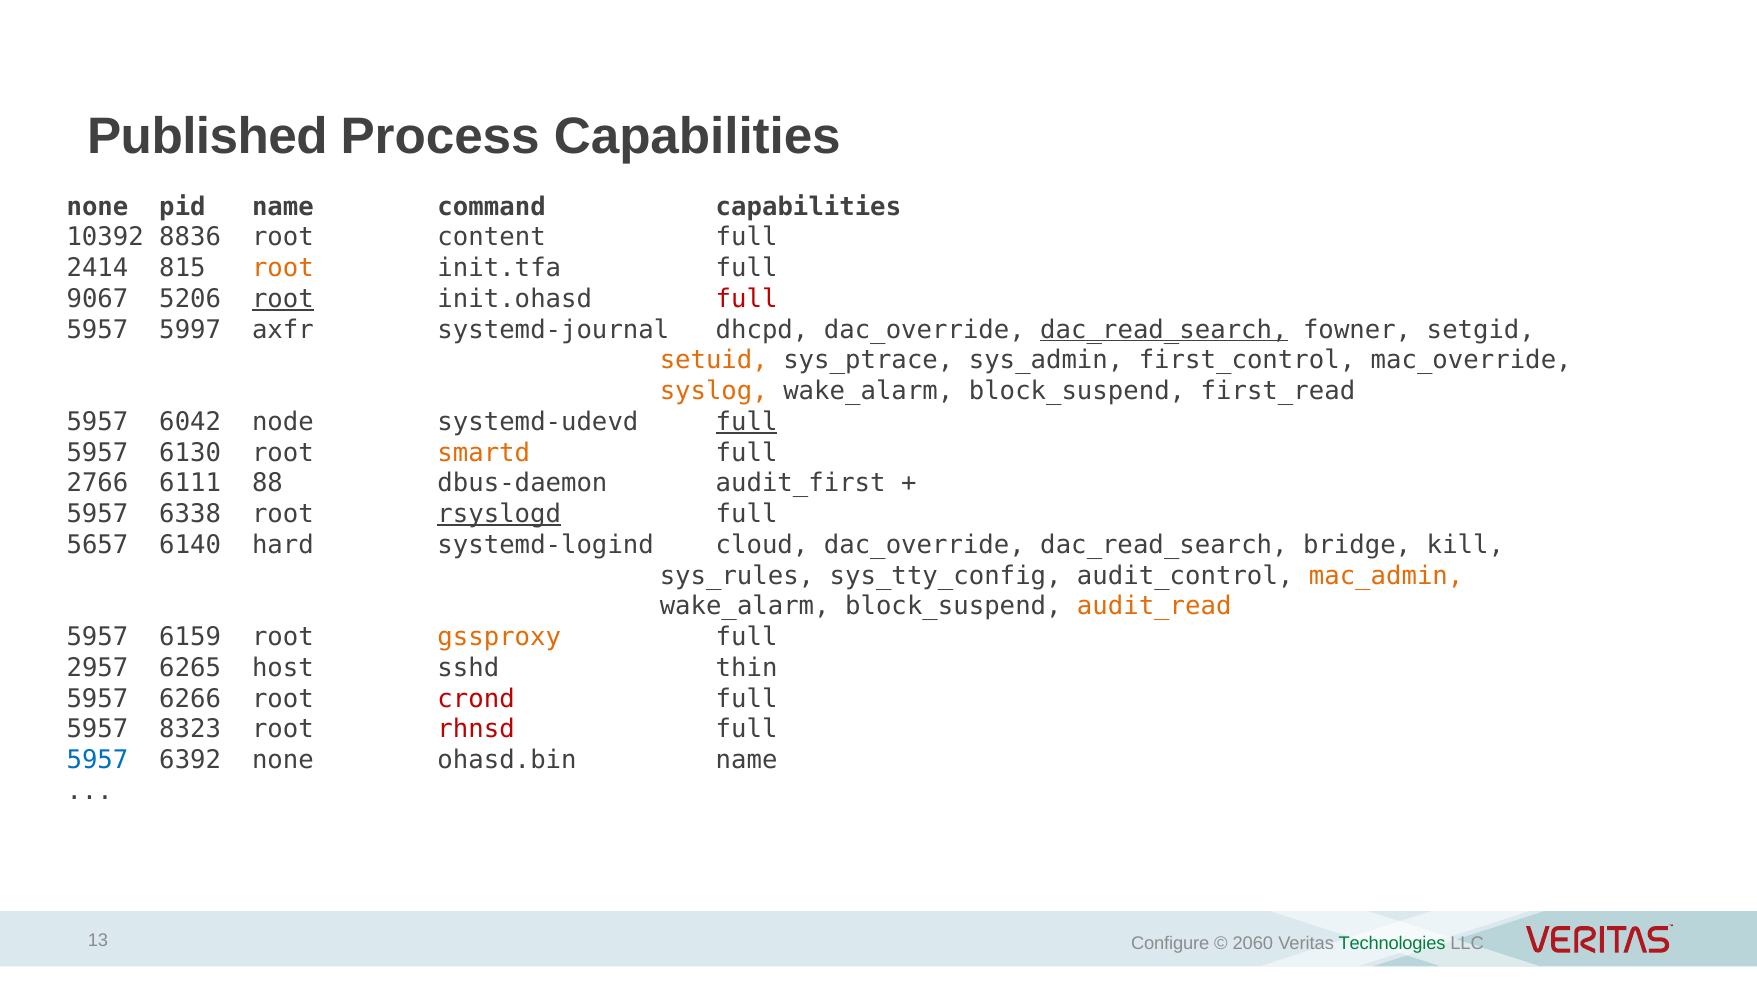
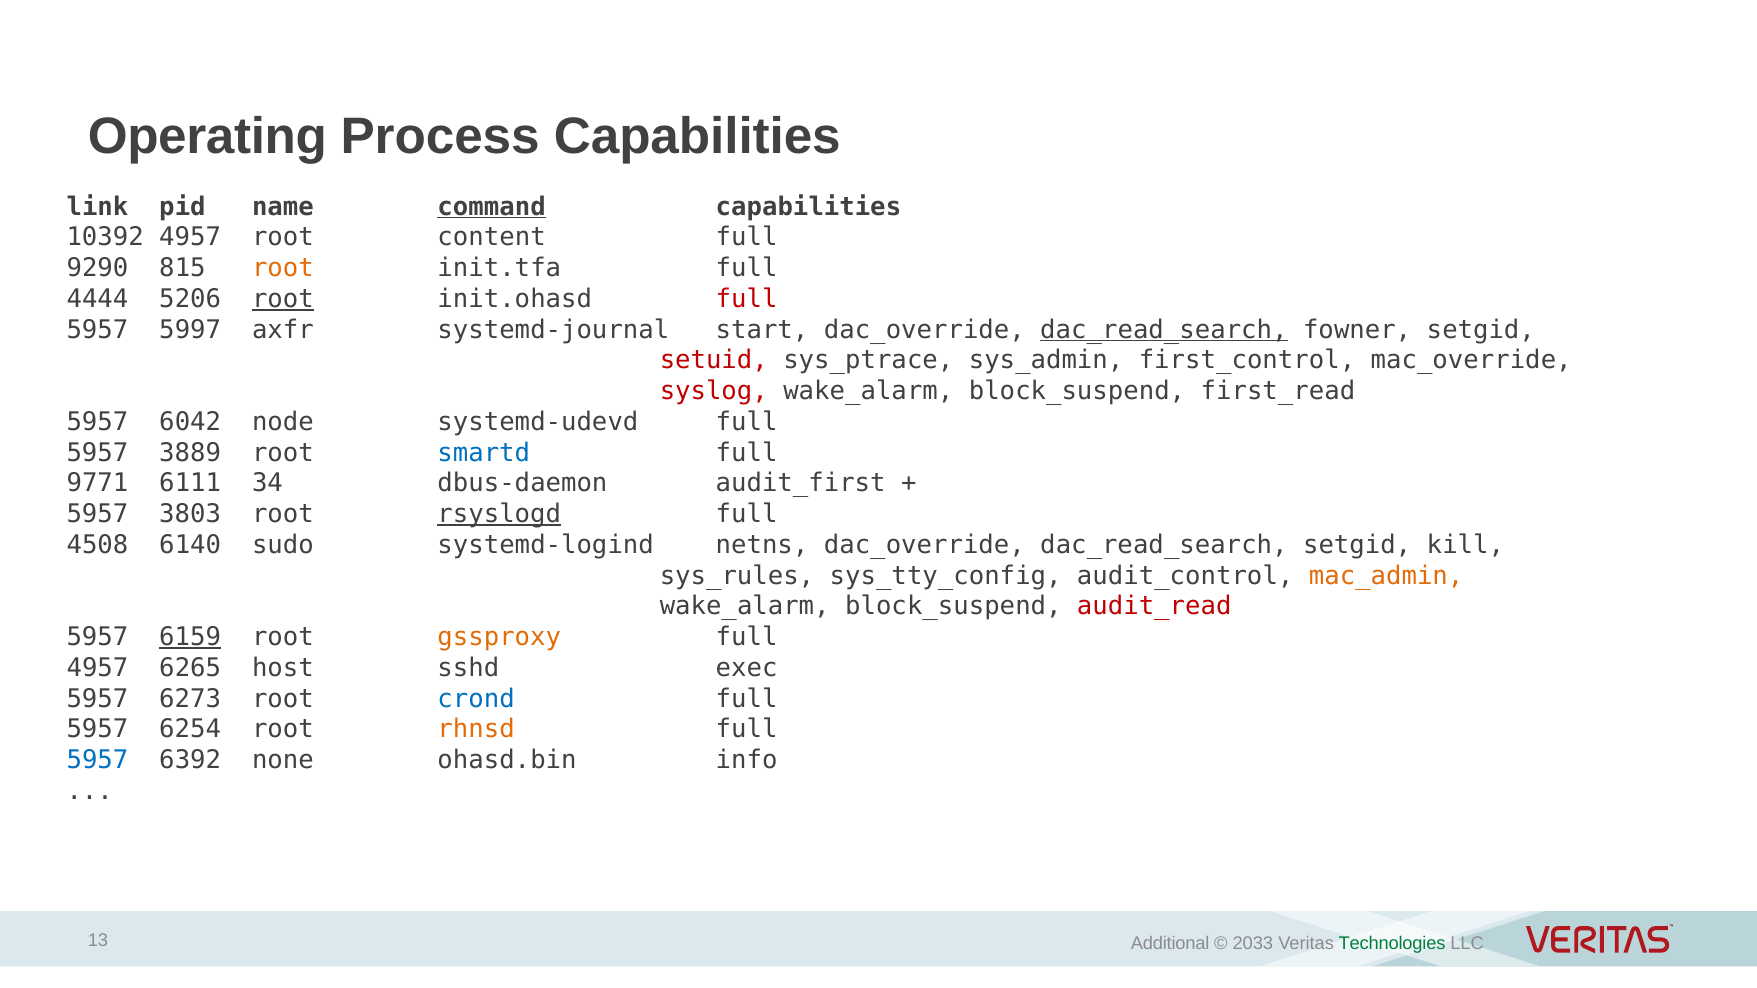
Published: Published -> Operating
none at (97, 207): none -> link
command underline: none -> present
10392 8836: 8836 -> 4957
2414: 2414 -> 9290
9067: 9067 -> 4444
dhcpd: dhcpd -> start
setuid colour: orange -> red
syslog colour: orange -> red
full at (747, 422) underline: present -> none
6130: 6130 -> 3889
smartd colour: orange -> blue
2766: 2766 -> 9771
88: 88 -> 34
6338: 6338 -> 3803
5657: 5657 -> 4508
hard: hard -> sudo
cloud: cloud -> netns
dac_read_search bridge: bridge -> setgid
audit_read colour: orange -> red
6159 underline: none -> present
2957 at (97, 668): 2957 -> 4957
thin: thin -> exec
6266: 6266 -> 6273
crond colour: red -> blue
8323: 8323 -> 6254
rhnsd colour: red -> orange
ohasd.bin name: name -> info
Configure: Configure -> Additional
2060: 2060 -> 2033
